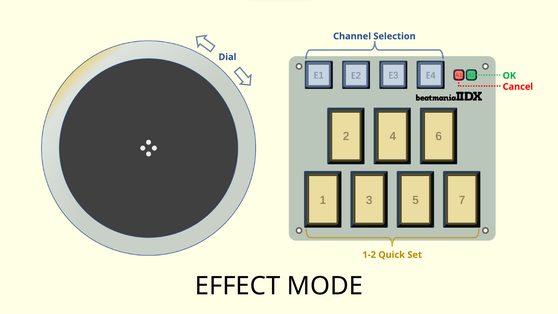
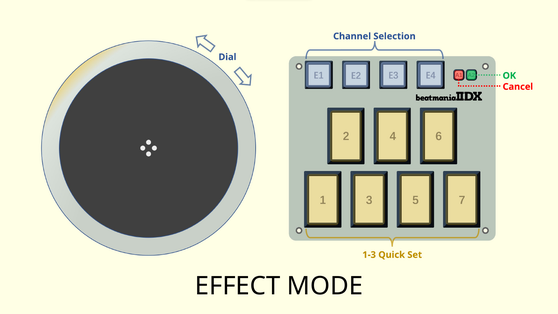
1-2: 1-2 -> 1-3
